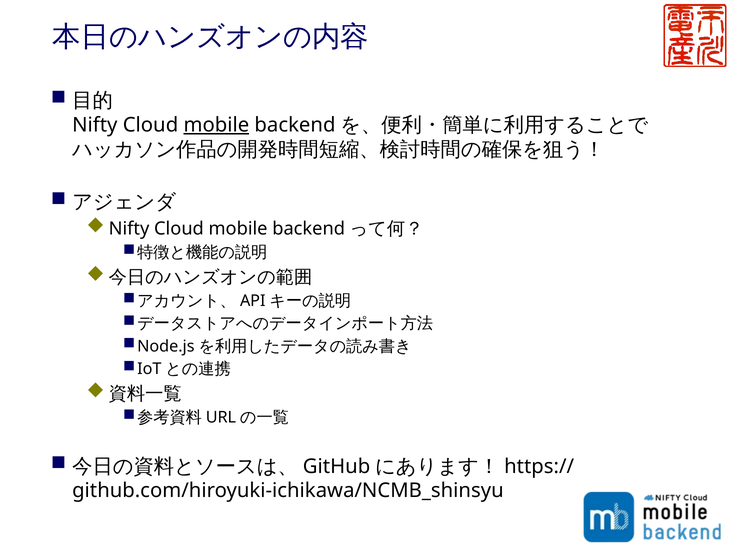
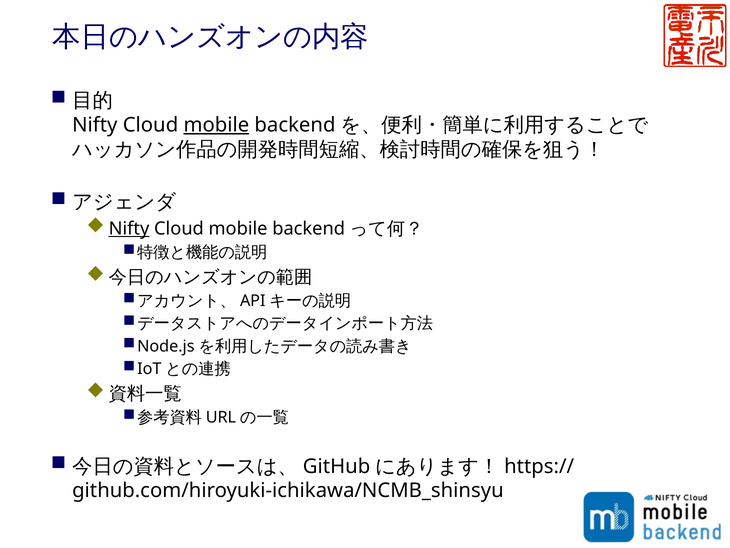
Nifty at (129, 229) underline: none -> present
